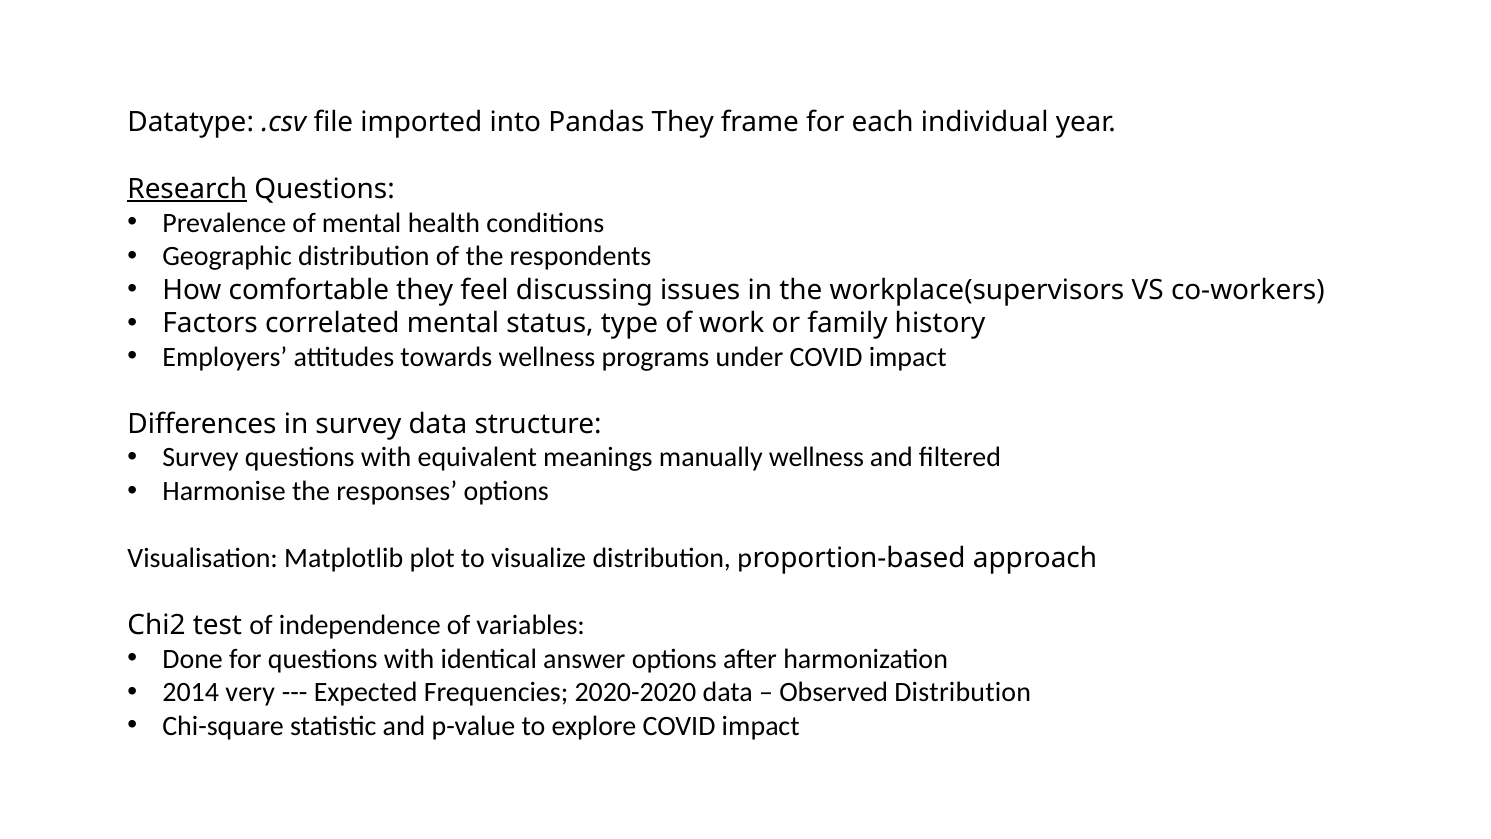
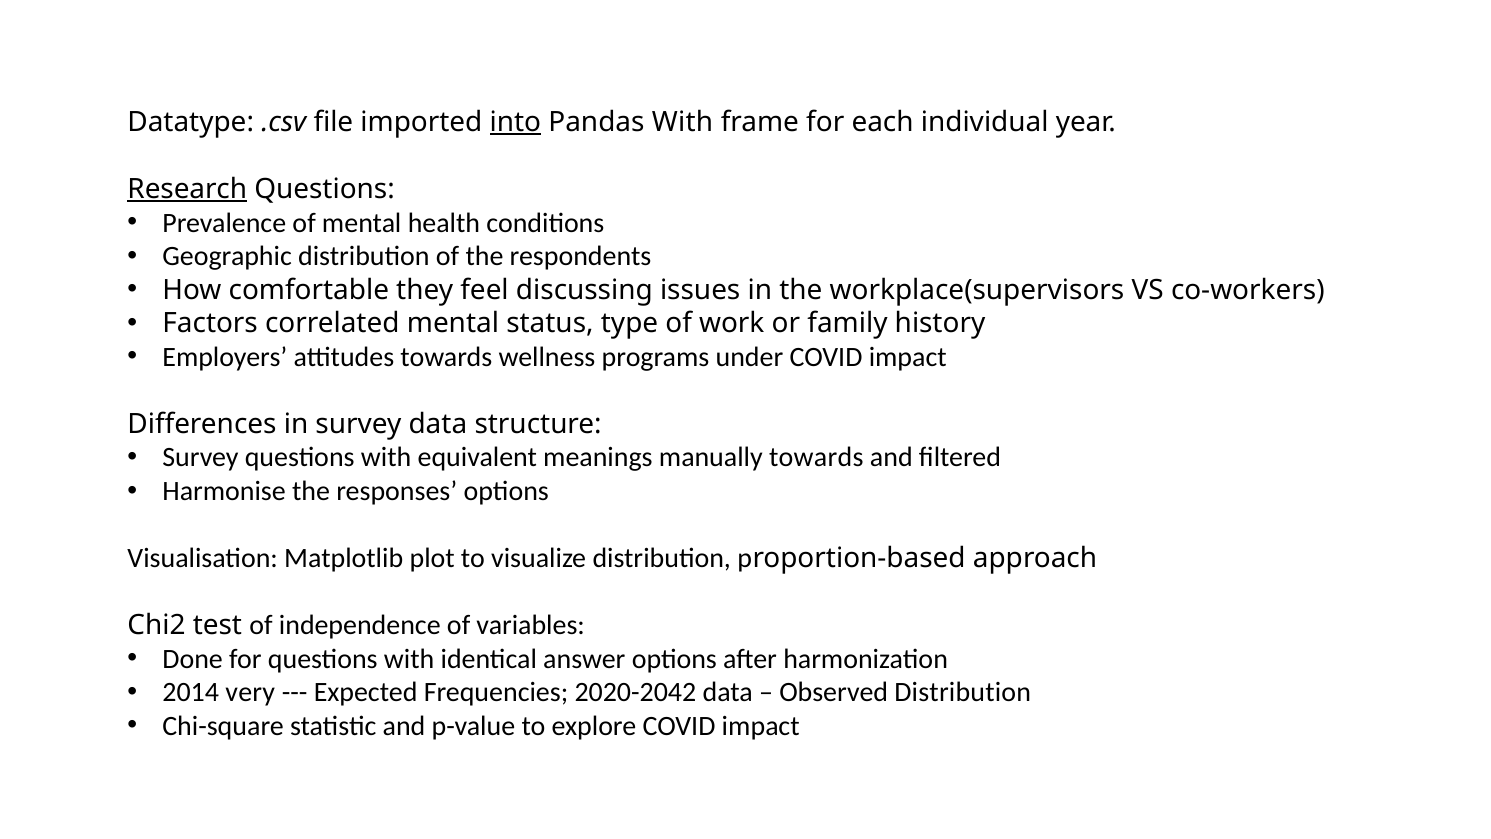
into underline: none -> present
Pandas They: They -> With
manually wellness: wellness -> towards
2020-2020: 2020-2020 -> 2020-2042
